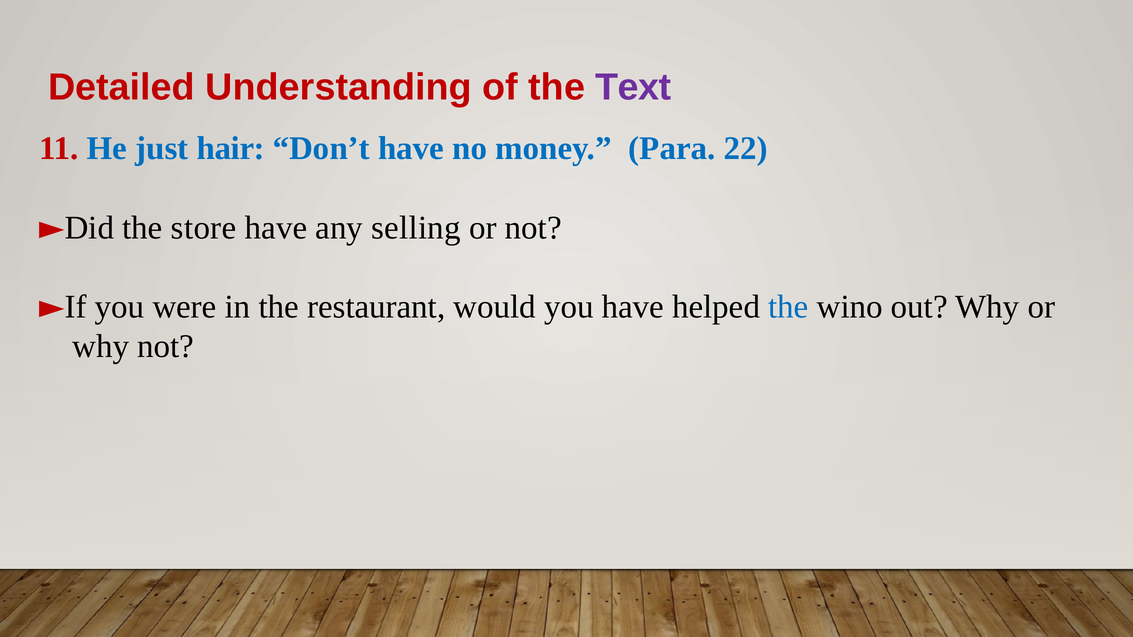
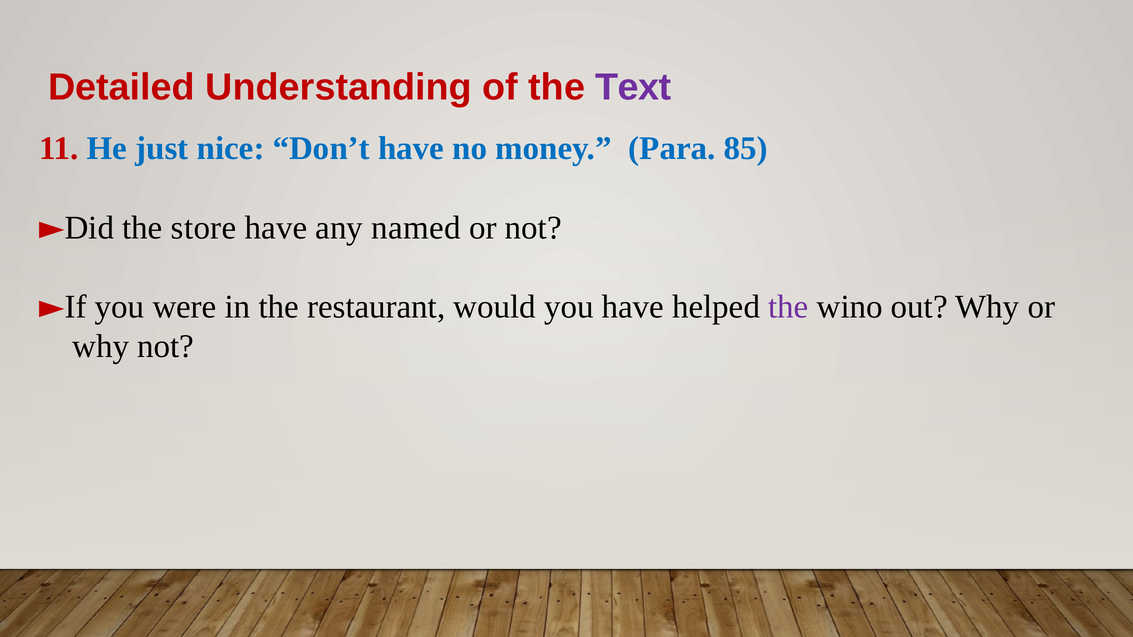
hair: hair -> nice
22: 22 -> 85
selling: selling -> named
the at (788, 307) colour: blue -> purple
